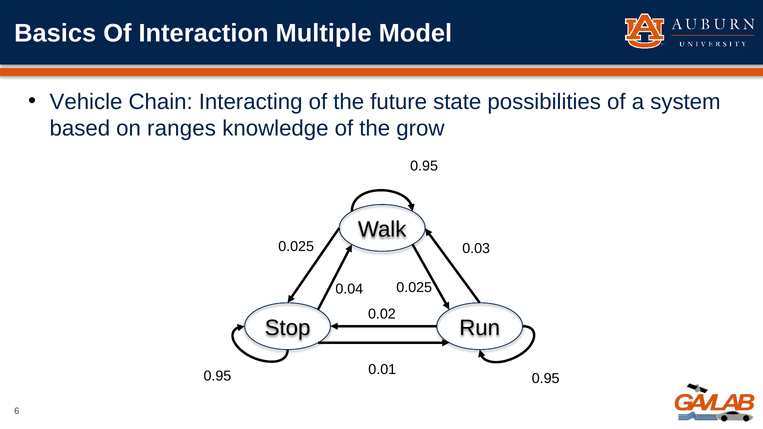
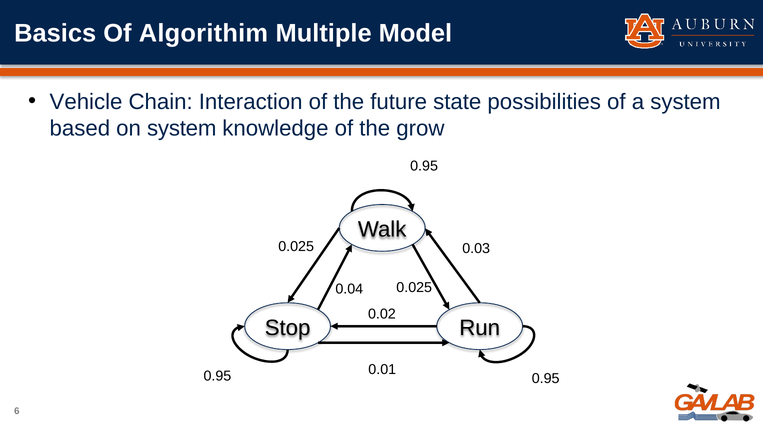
Interaction: Interaction -> Algorithim
Interacting: Interacting -> Interaction
on ranges: ranges -> system
